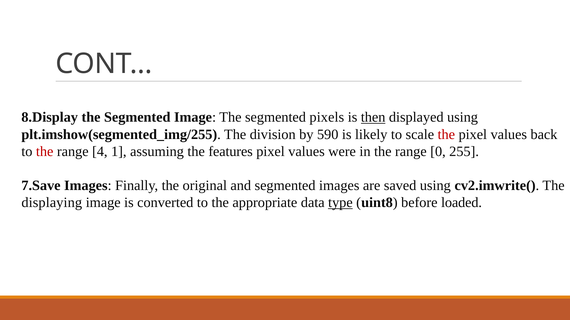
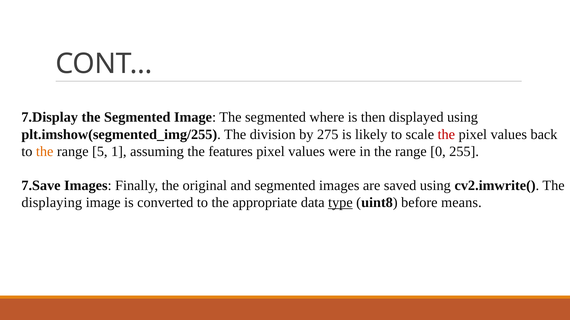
8.Display: 8.Display -> 7.Display
pixels: pixels -> where
then underline: present -> none
590: 590 -> 275
the at (45, 152) colour: red -> orange
4: 4 -> 5
loaded: loaded -> means
